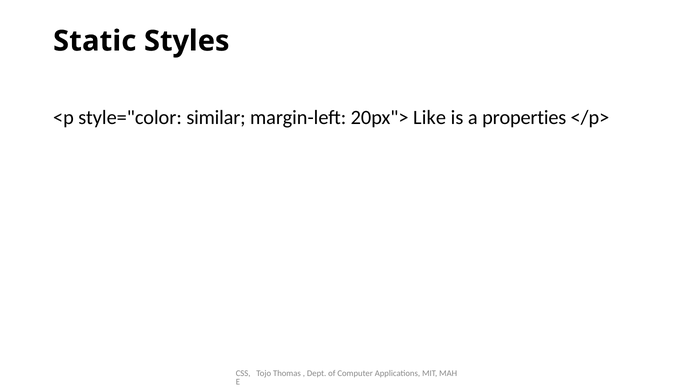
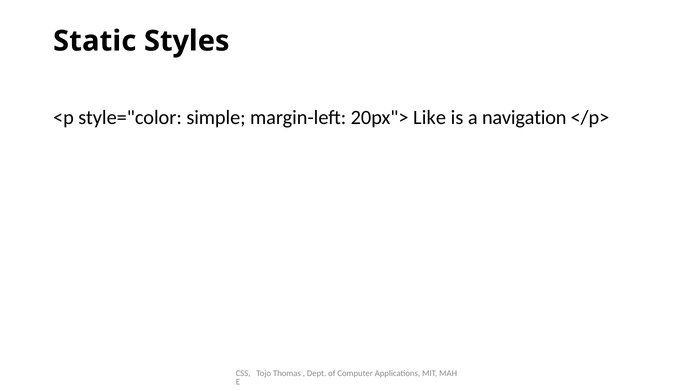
similar: similar -> simple
properties: properties -> navigation
